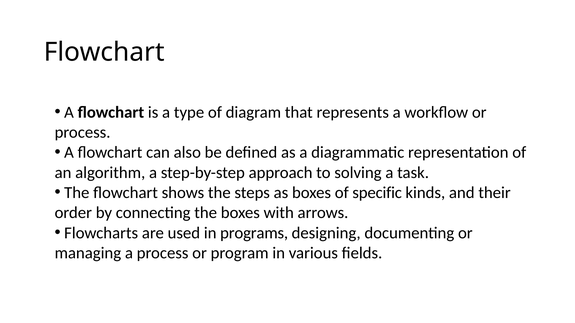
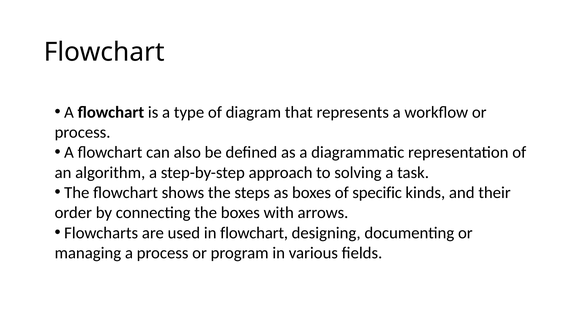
in programs: programs -> flowchart
